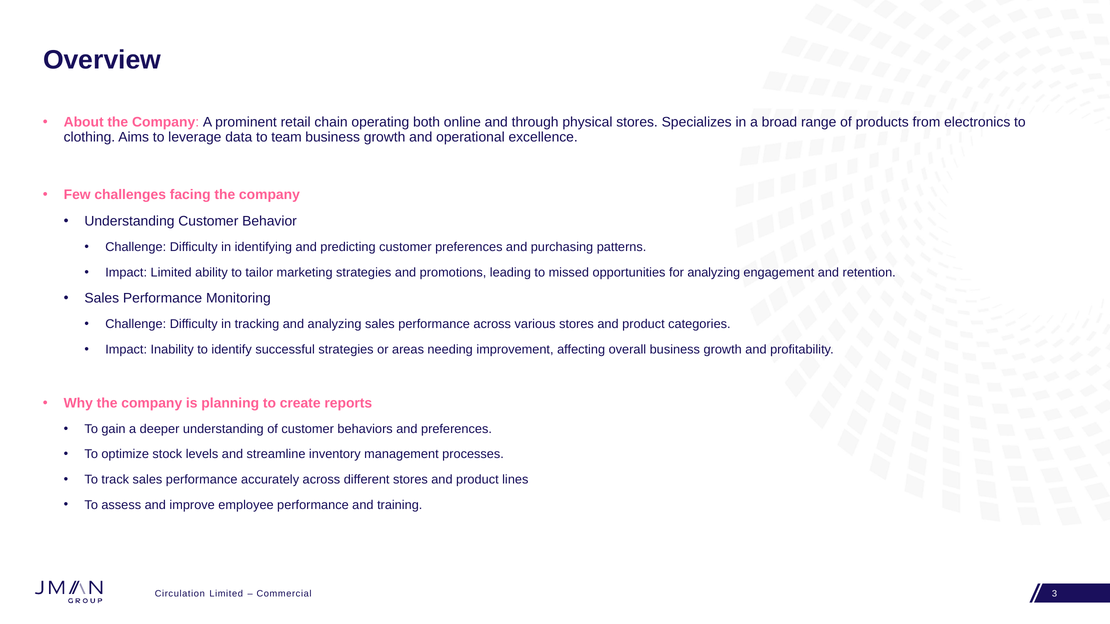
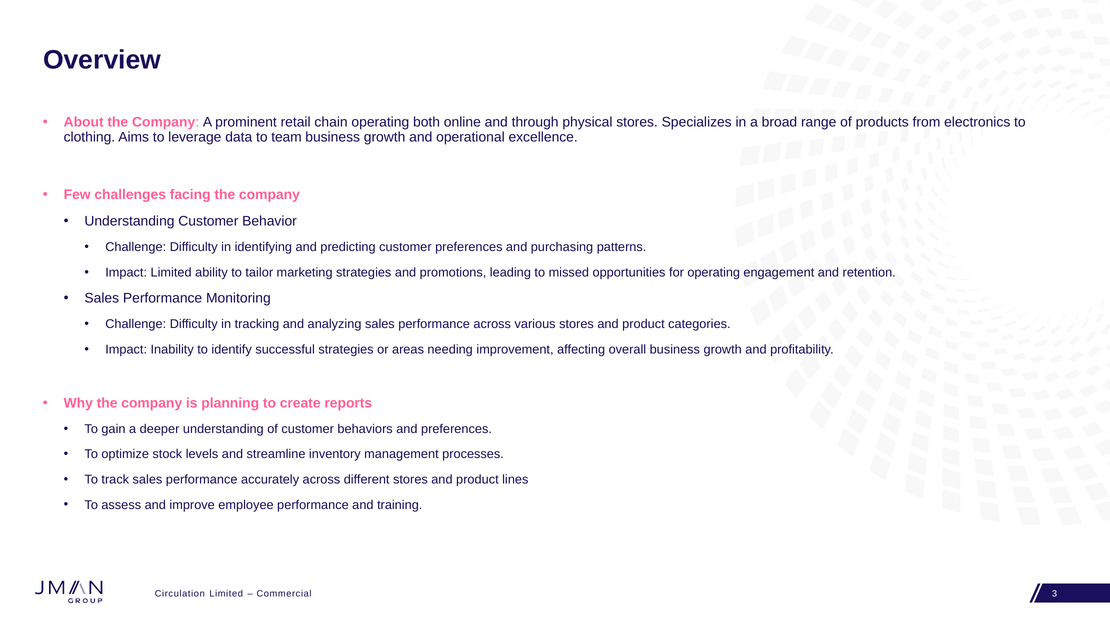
for analyzing: analyzing -> operating
